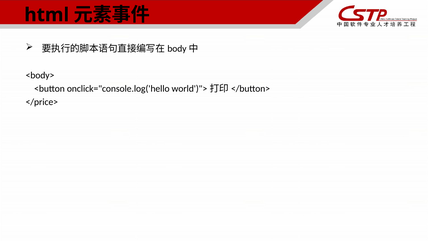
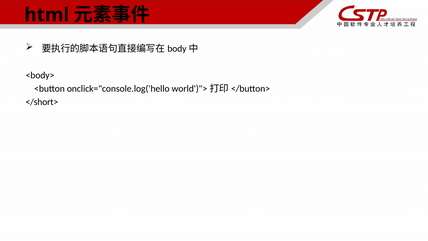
</price>: </price> -> </short>
